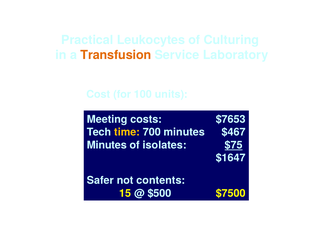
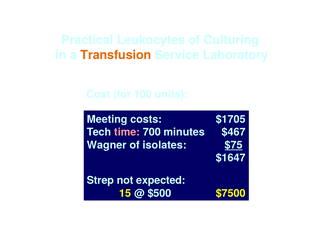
$7653: $7653 -> $1705
time colour: yellow -> pink
Minutes at (107, 145): Minutes -> Wagner
Safer: Safer -> Strep
contents: contents -> expected
